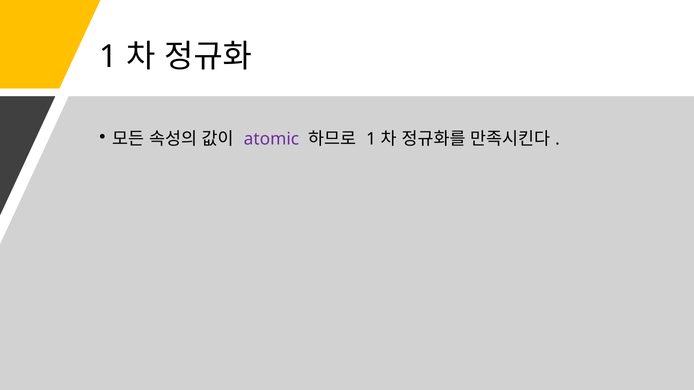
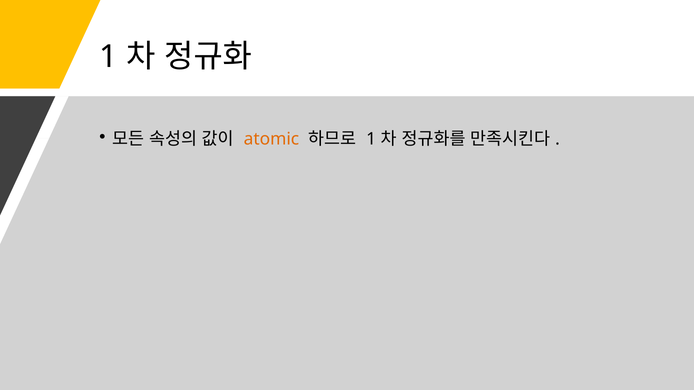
atomic colour: purple -> orange
